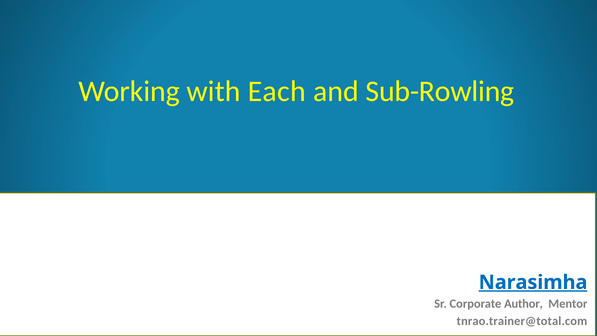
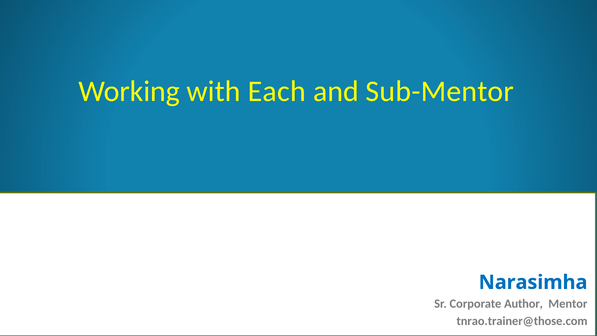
Sub-Rowling: Sub-Rowling -> Sub-Mentor
Narasimha underline: present -> none
tnrao.trainer@total.com: tnrao.trainer@total.com -> tnrao.trainer@those.com
